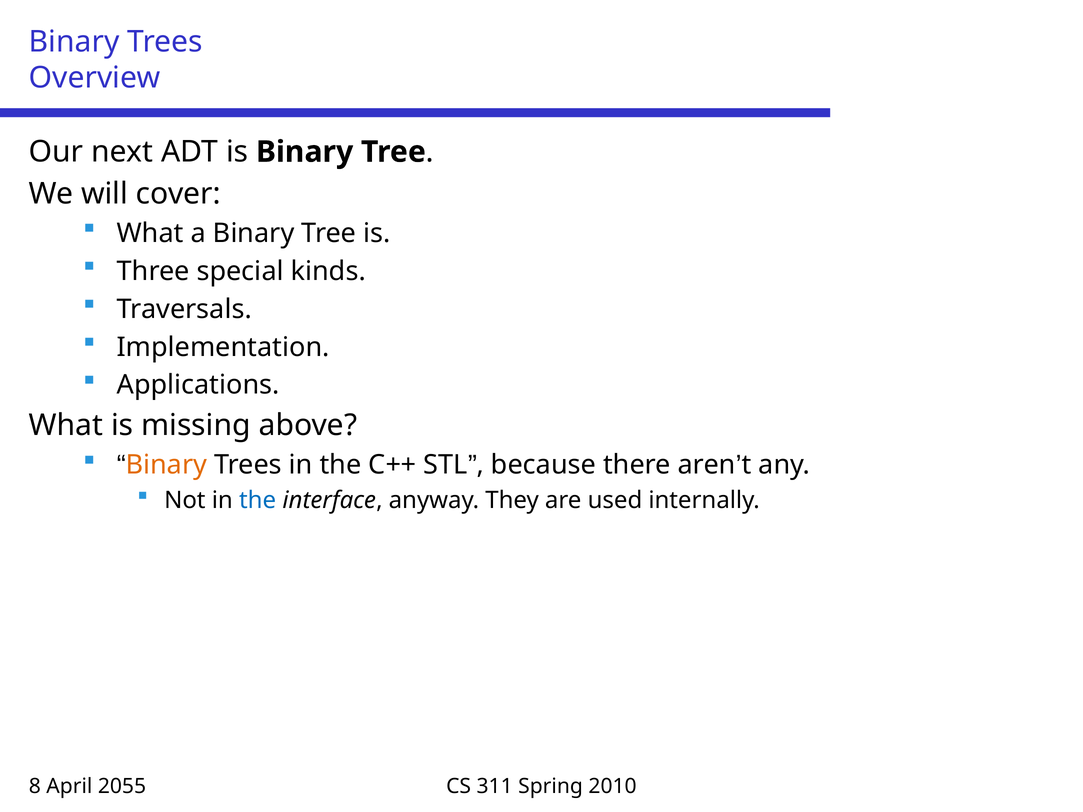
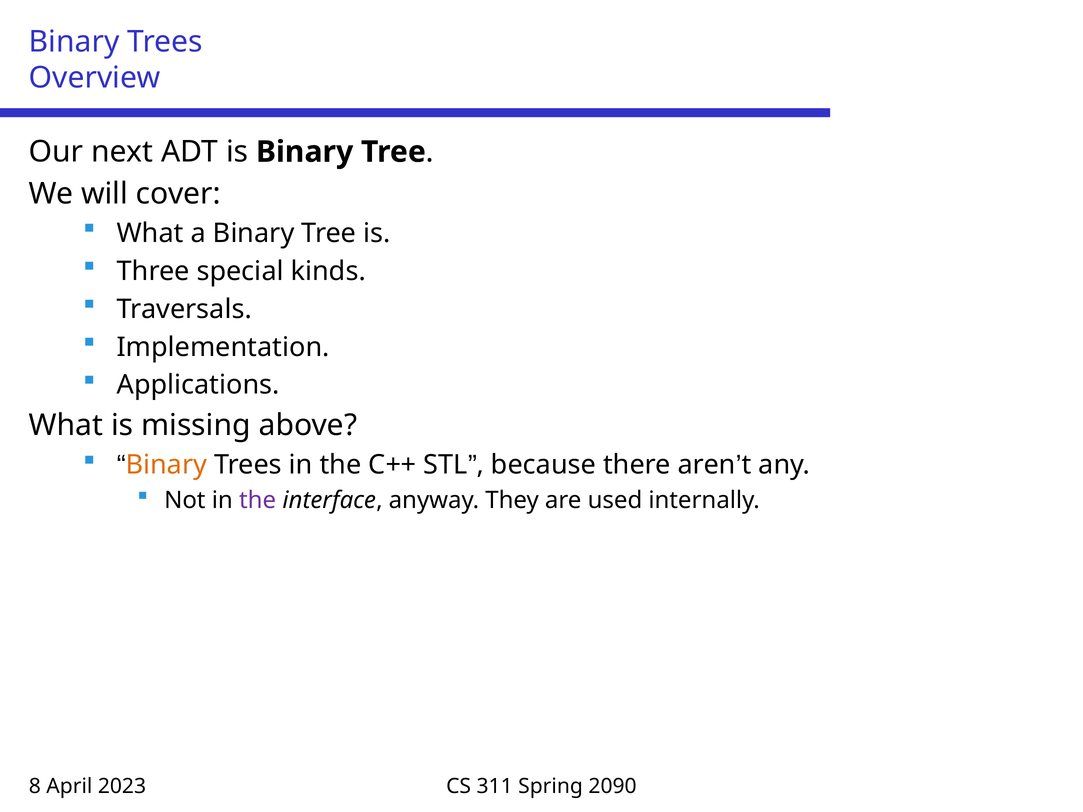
the at (258, 500) colour: blue -> purple
2055: 2055 -> 2023
2010: 2010 -> 2090
